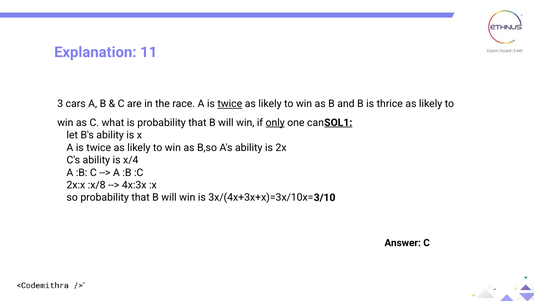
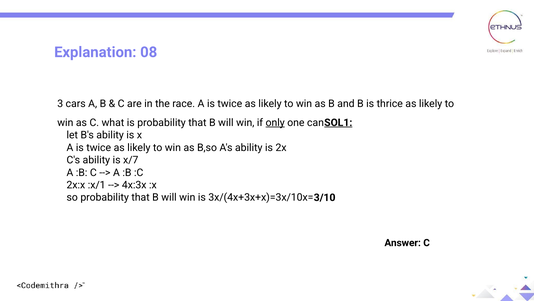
11: 11 -> 08
twice at (230, 104) underline: present -> none
x/4: x/4 -> x/7
:x/8: :x/8 -> :x/1
